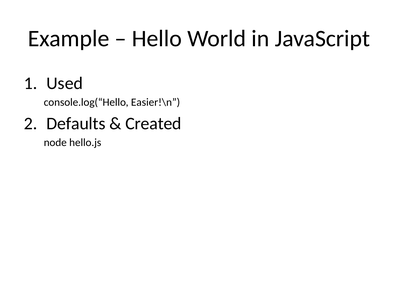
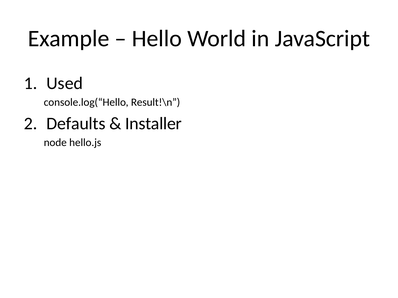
Easier!\n: Easier!\n -> Result!\n
Created: Created -> Installer
